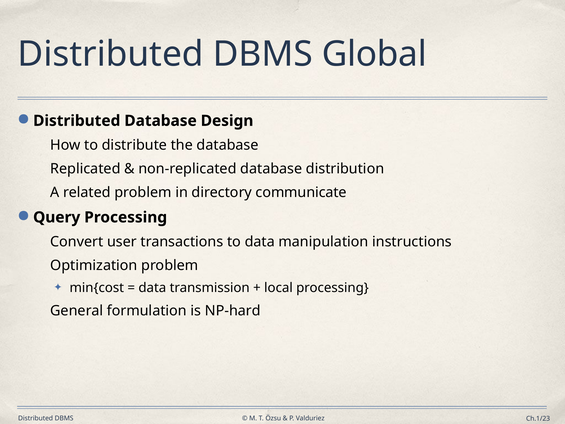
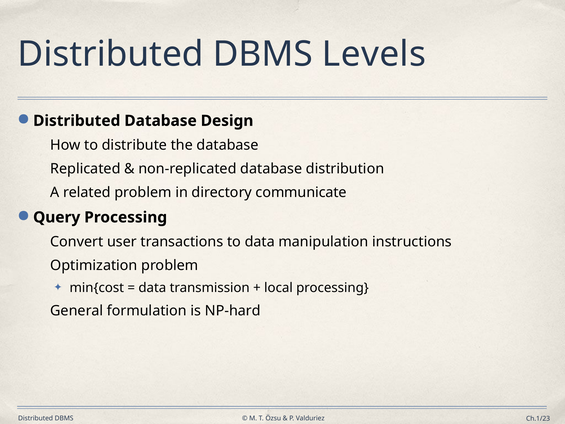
Global: Global -> Levels
